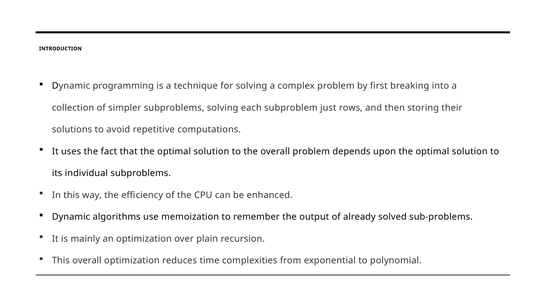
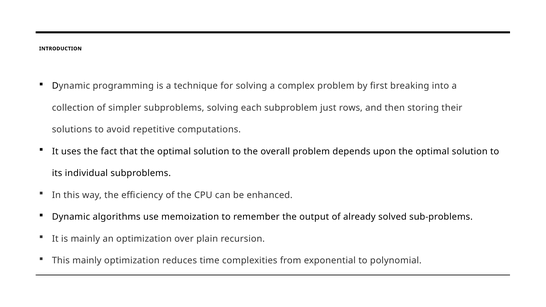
This overall: overall -> mainly
